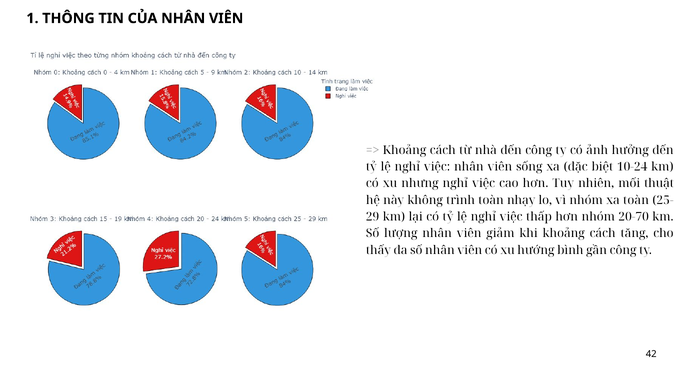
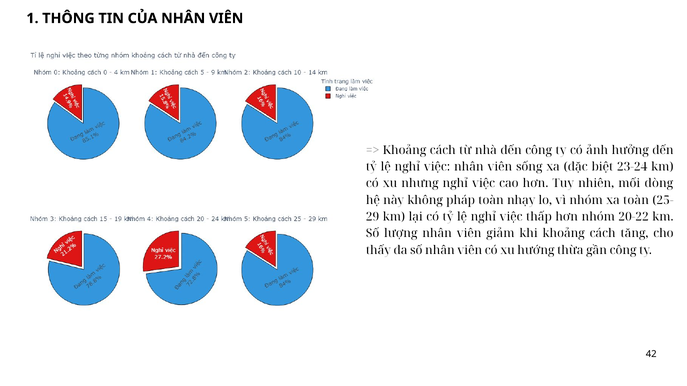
10-24: 10-24 -> 23-24
thuật: thuật -> dòng
trình: trình -> pháp
20-70: 20-70 -> 20-22
bình: bình -> thừa
